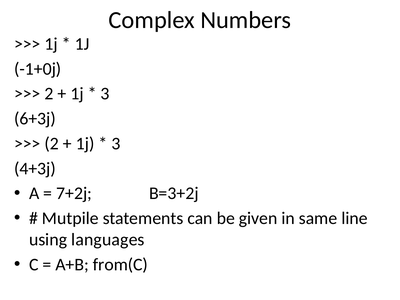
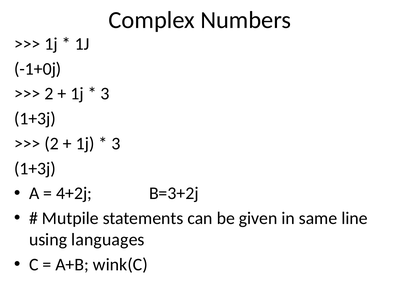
6+3j at (35, 119): 6+3j -> 1+3j
4+3j at (35, 168): 4+3j -> 1+3j
7+2j: 7+2j -> 4+2j
from(C: from(C -> wink(C
